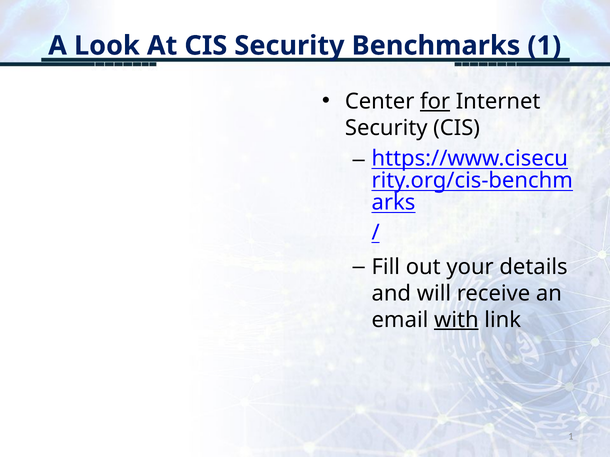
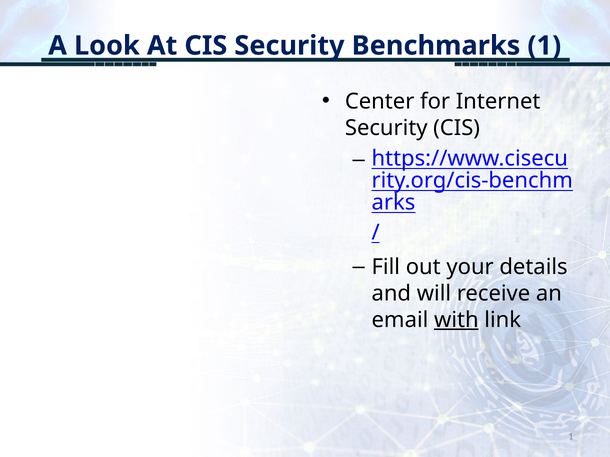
for underline: present -> none
